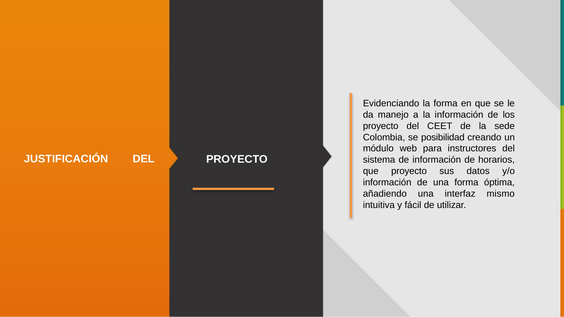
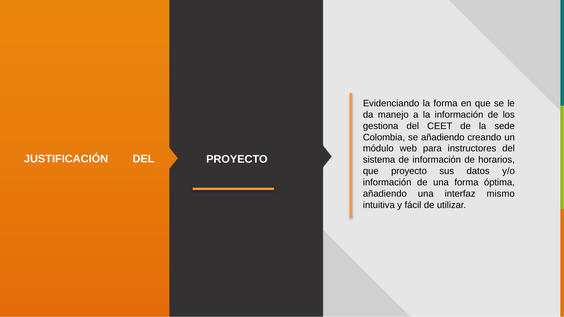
proyecto at (381, 126): proyecto -> gestiona
se posibilidad: posibilidad -> añadiendo
